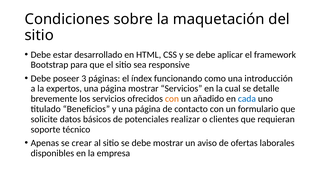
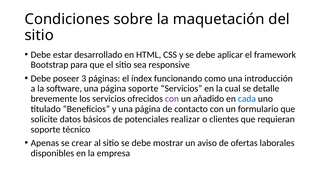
expertos: expertos -> software
página mostrar: mostrar -> soporte
con at (172, 99) colour: orange -> purple
